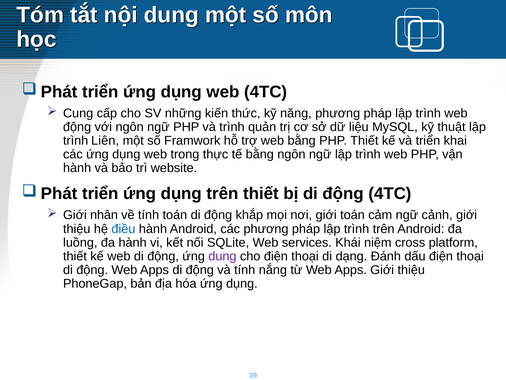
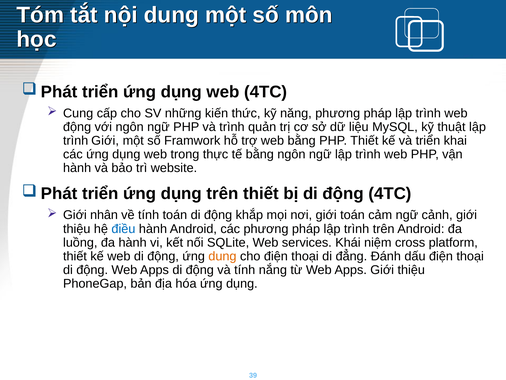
trình Liên: Liên -> Giới
dung at (222, 256) colour: purple -> orange
dạng: dạng -> đẳng
